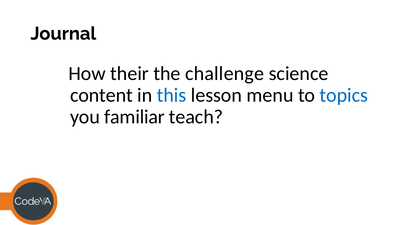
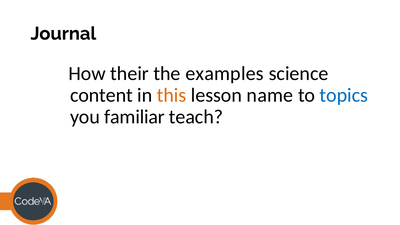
challenge: challenge -> examples
this colour: blue -> orange
menu: menu -> name
